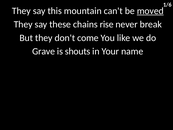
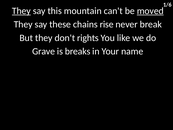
They at (21, 11) underline: none -> present
come: come -> rights
shouts: shouts -> breaks
